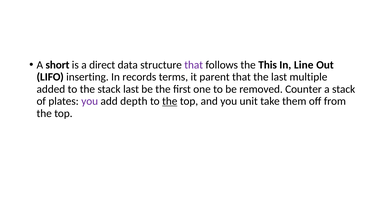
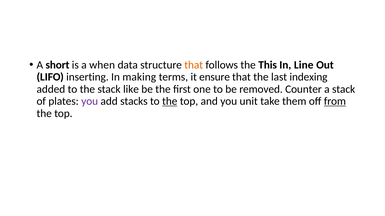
direct: direct -> when
that at (194, 65) colour: purple -> orange
records: records -> making
parent: parent -> ensure
multiple: multiple -> indexing
stack last: last -> like
depth: depth -> stacks
from underline: none -> present
